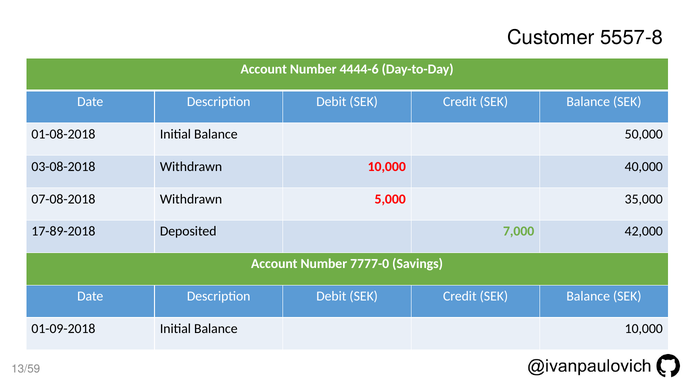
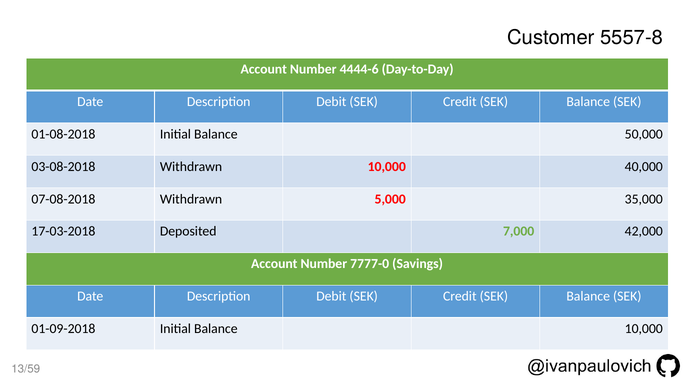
17-89-2018: 17-89-2018 -> 17-03-2018
